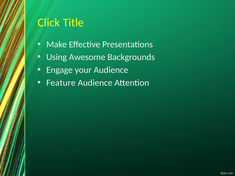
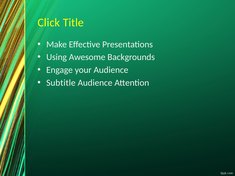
Feature: Feature -> Subtitle
